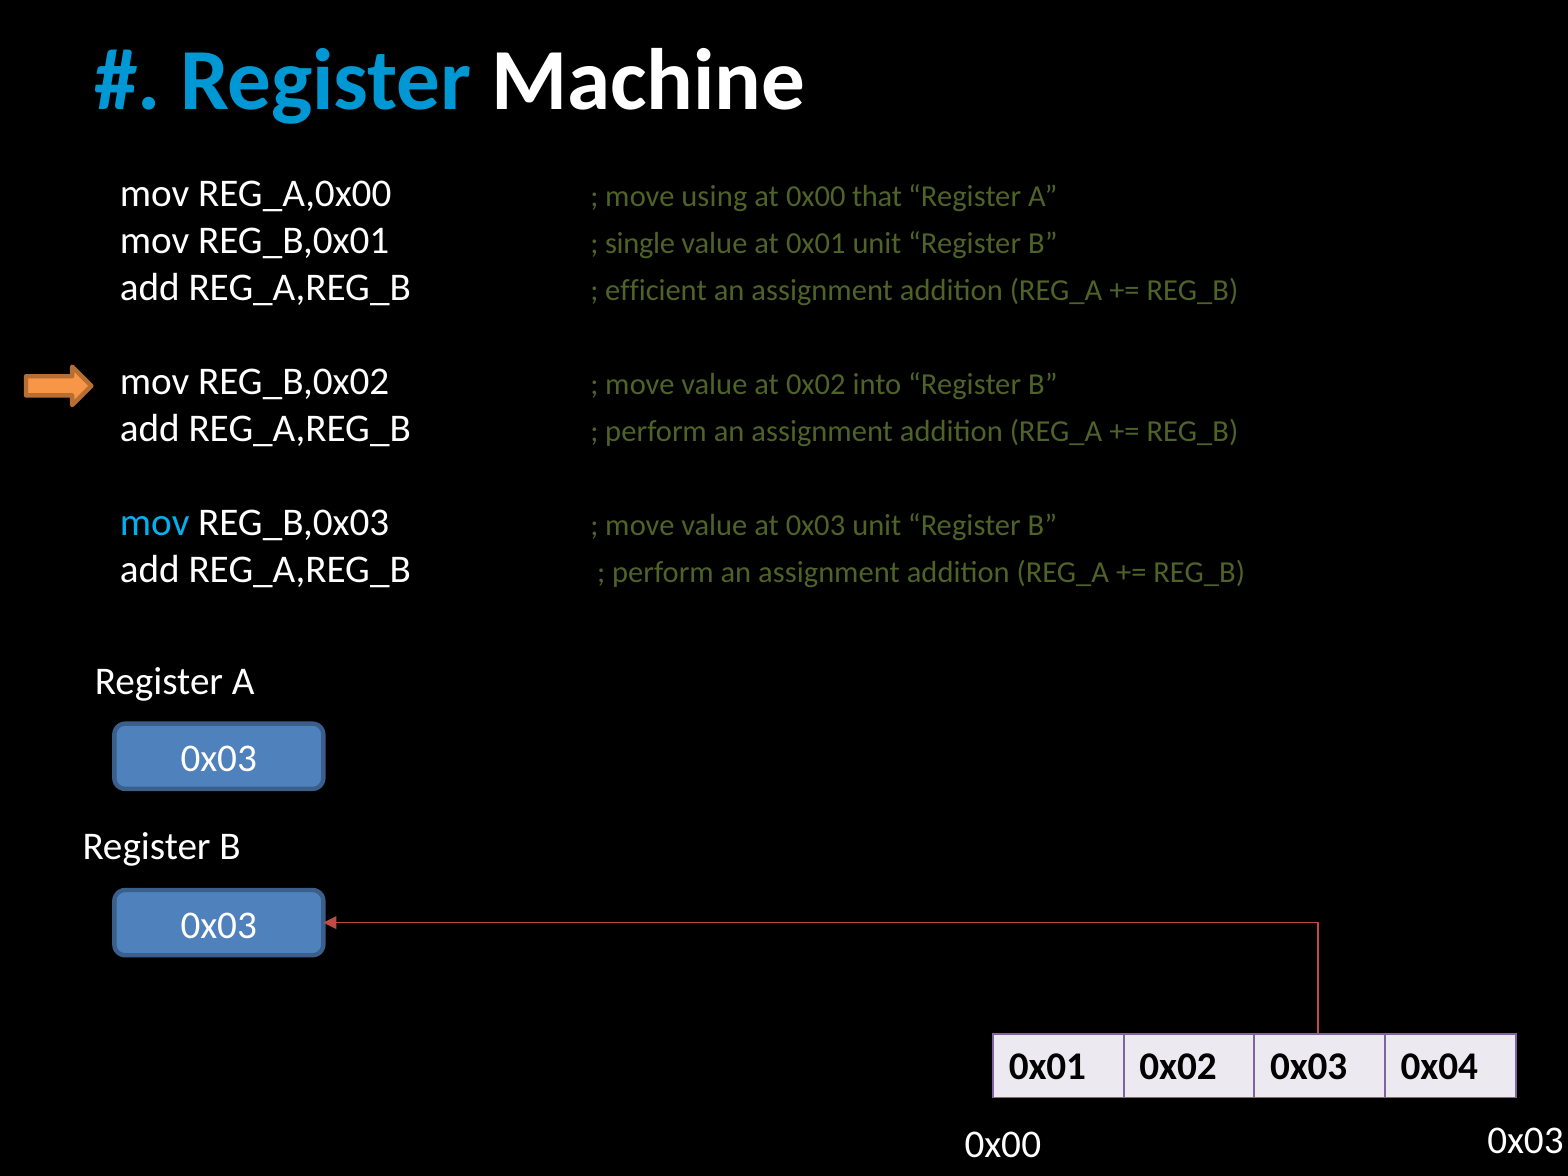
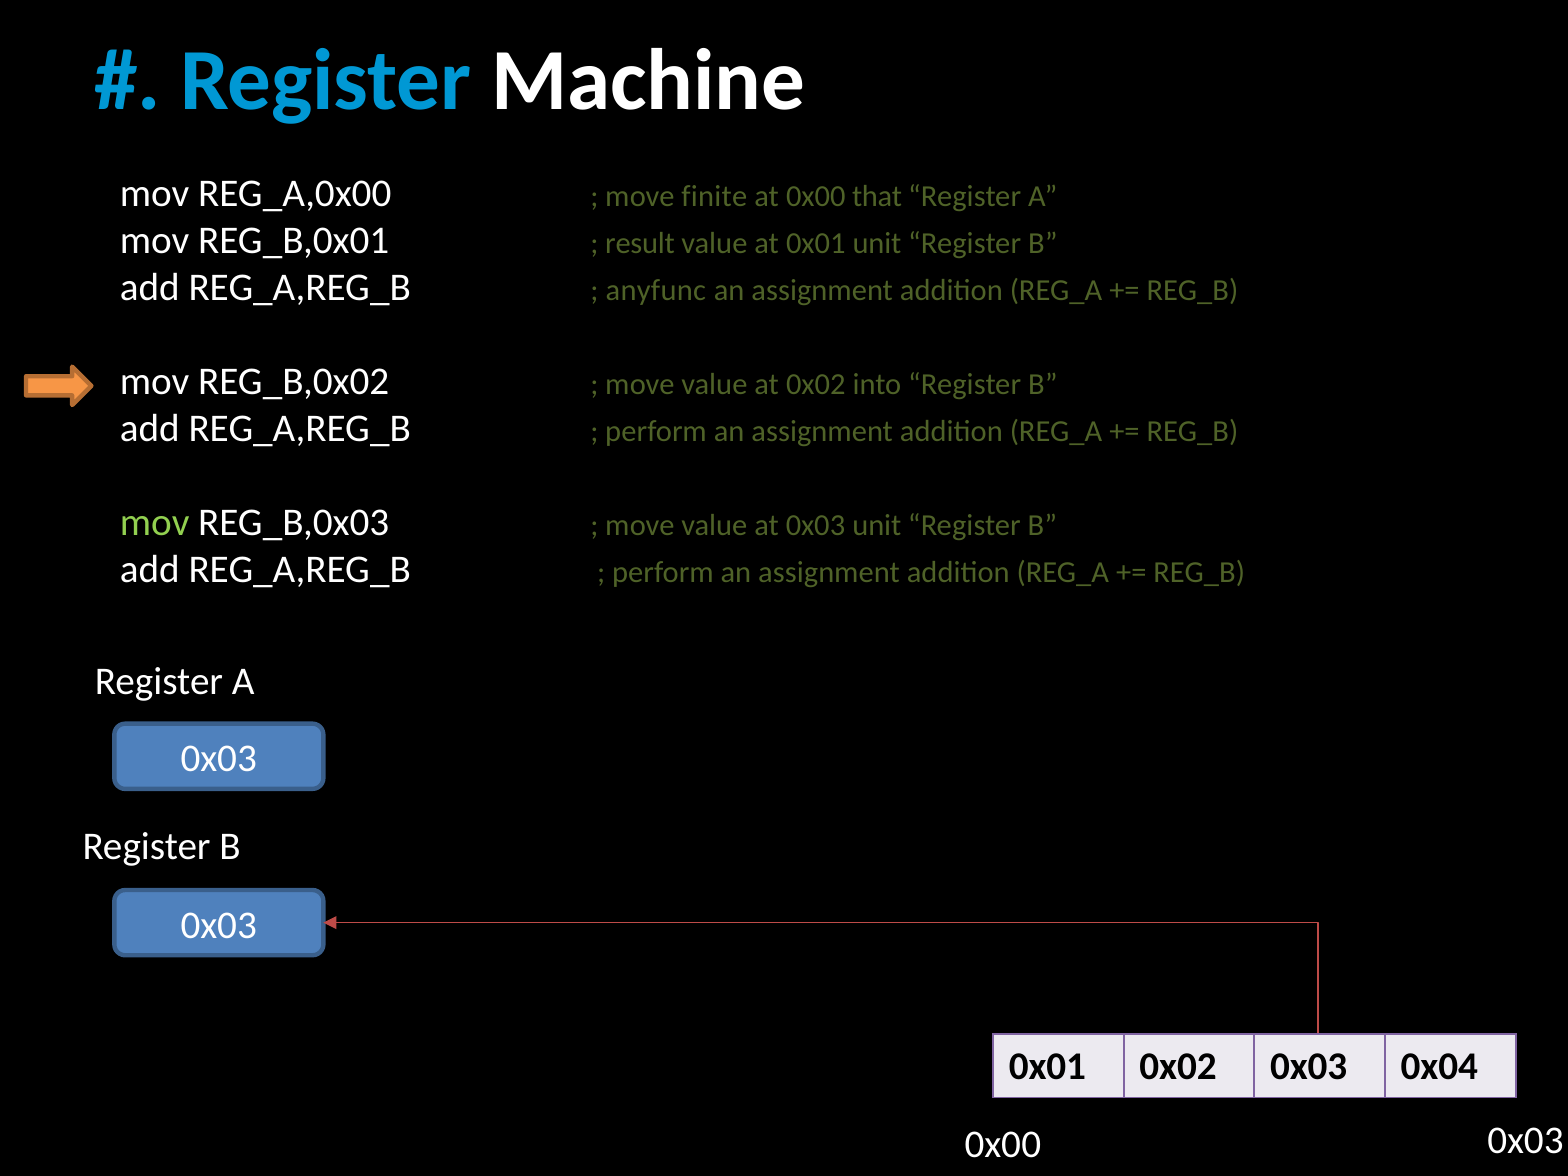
using: using -> finite
single: single -> result
efficient: efficient -> anyfunc
mov at (155, 522) colour: light blue -> light green
